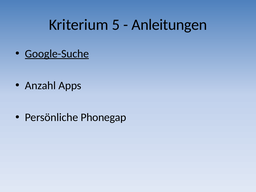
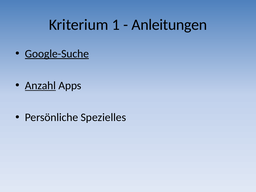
5: 5 -> 1
Anzahl underline: none -> present
Phonegap: Phonegap -> Spezielles
